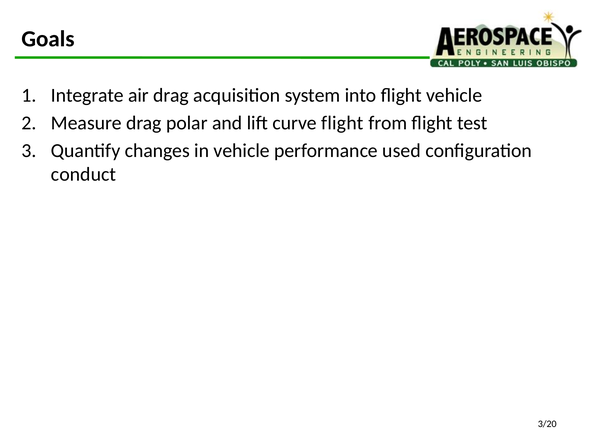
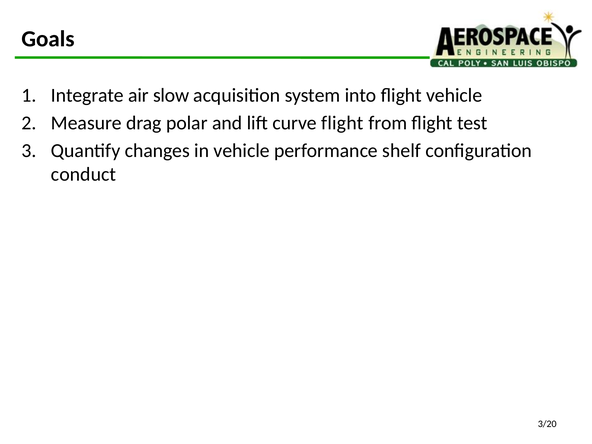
air drag: drag -> slow
used: used -> shelf
